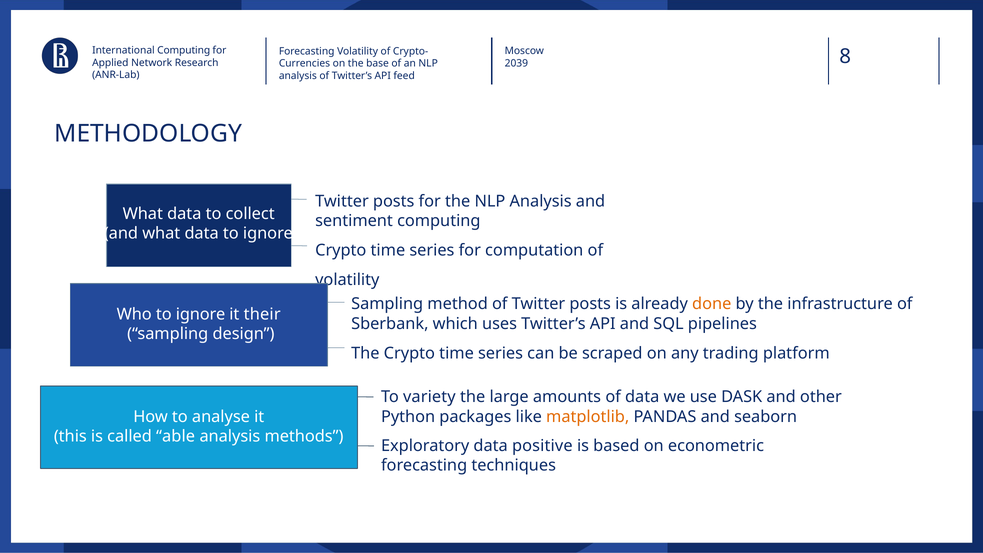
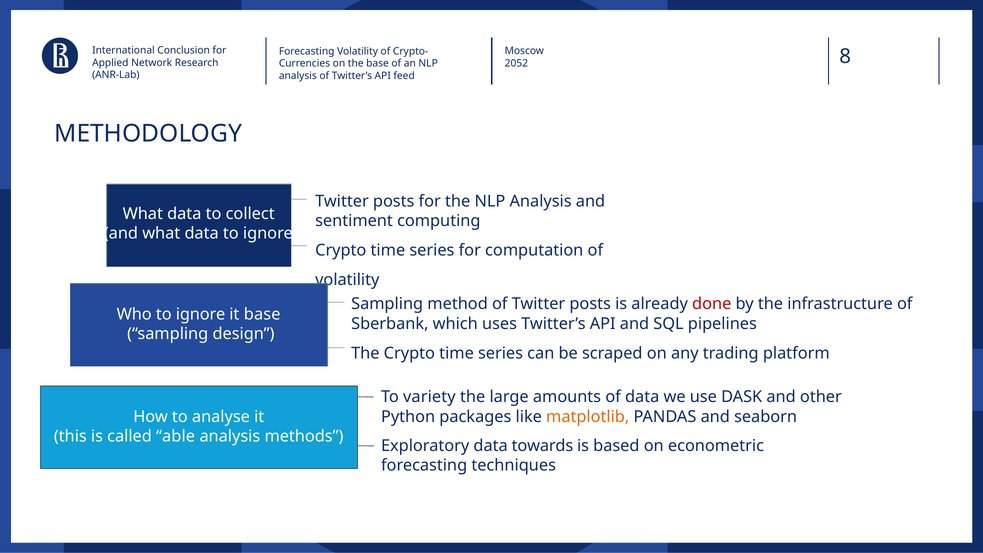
International Computing: Computing -> Conclusion
2039: 2039 -> 2052
done colour: orange -> red
it their: their -> base
positive: positive -> towards
